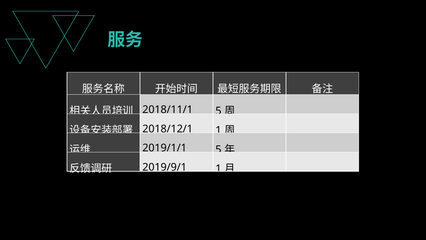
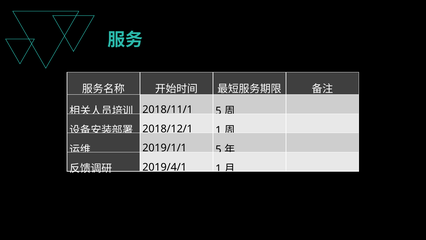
2019/9/1: 2019/9/1 -> 2019/4/1
